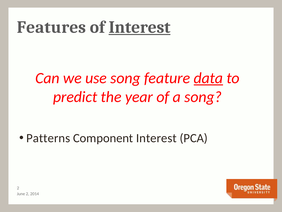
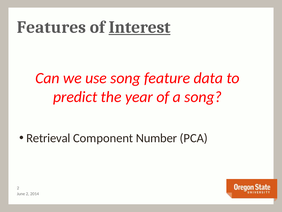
data underline: present -> none
Patterns: Patterns -> Retrieval
Component Interest: Interest -> Number
